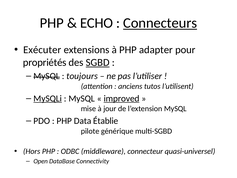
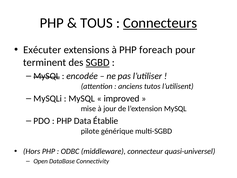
ECHO: ECHO -> TOUS
adapter: adapter -> foreach
propriétés: propriétés -> terminent
toujours: toujours -> encodée
MySQLi underline: present -> none
improved underline: present -> none
